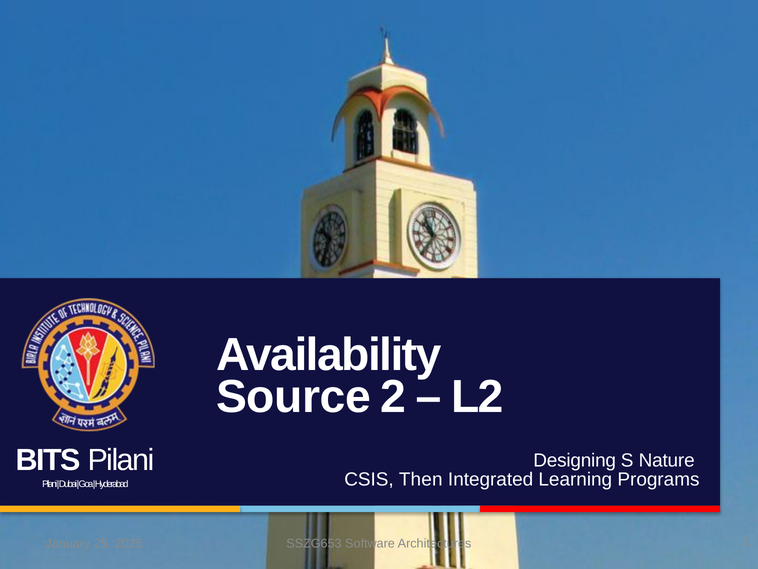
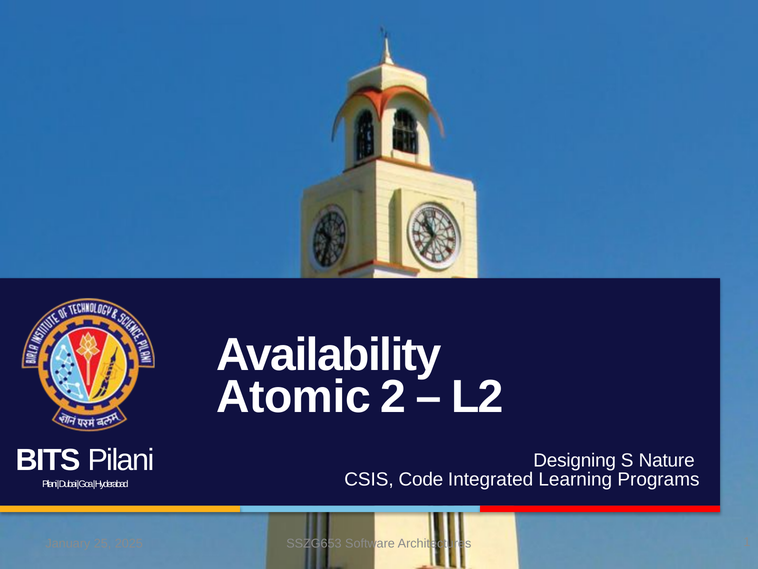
Source: Source -> Atomic
Then: Then -> Code
